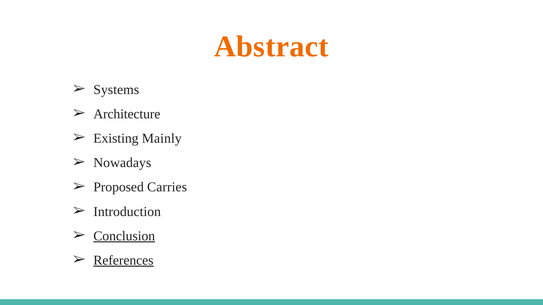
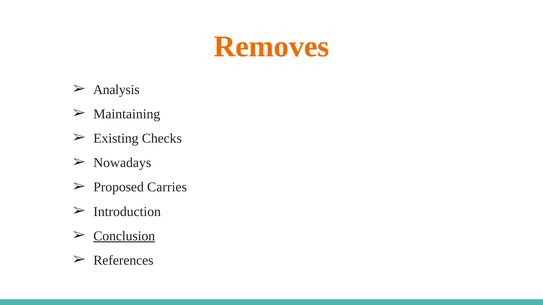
Abstract: Abstract -> Removes
Systems: Systems -> Analysis
Architecture: Architecture -> Maintaining
Mainly: Mainly -> Checks
References underline: present -> none
